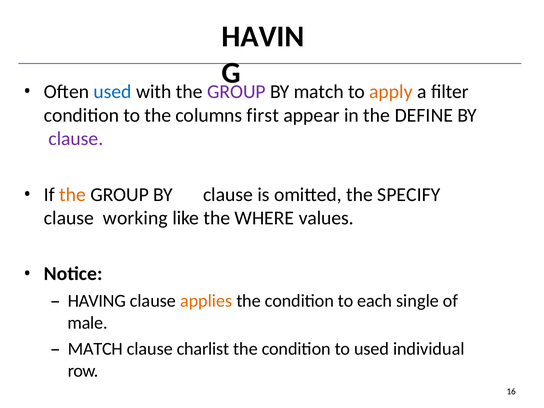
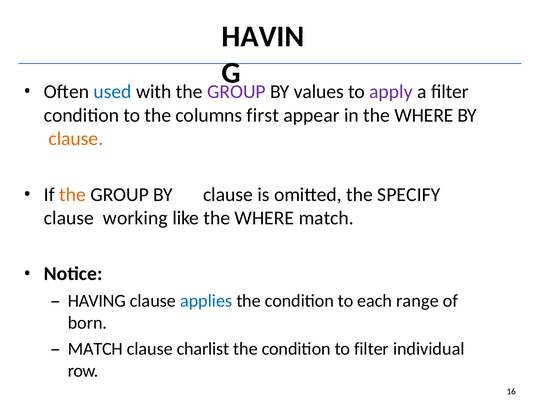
BY match: match -> values
apply colour: orange -> purple
in the DEFINE: DEFINE -> WHERE
clause at (76, 139) colour: purple -> orange
WHERE values: values -> match
applies colour: orange -> blue
single: single -> range
male: male -> born
to used: used -> filter
